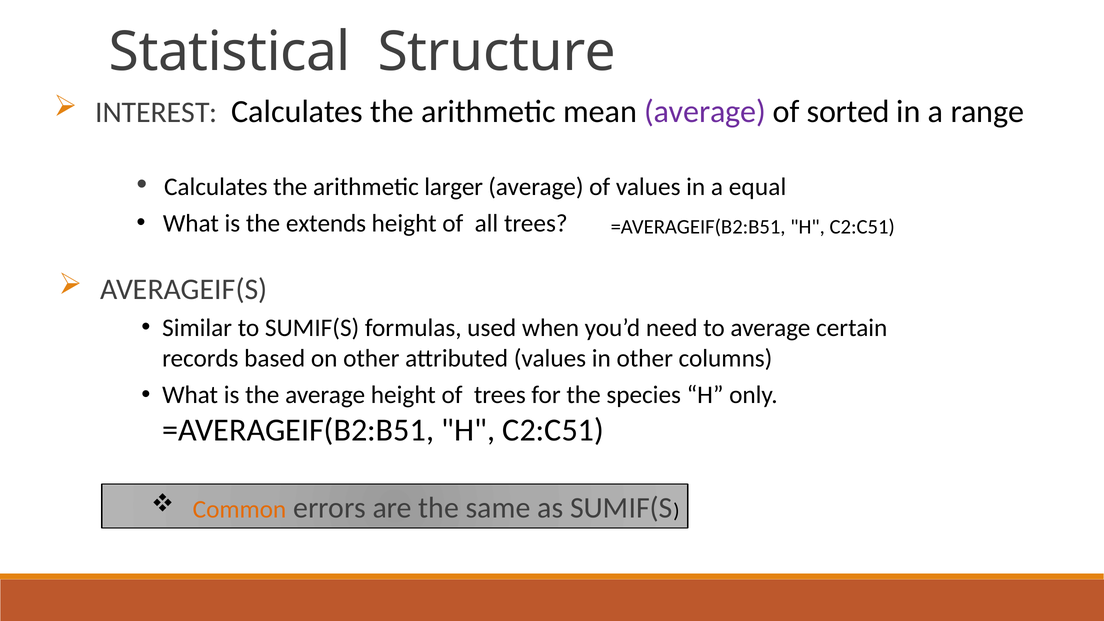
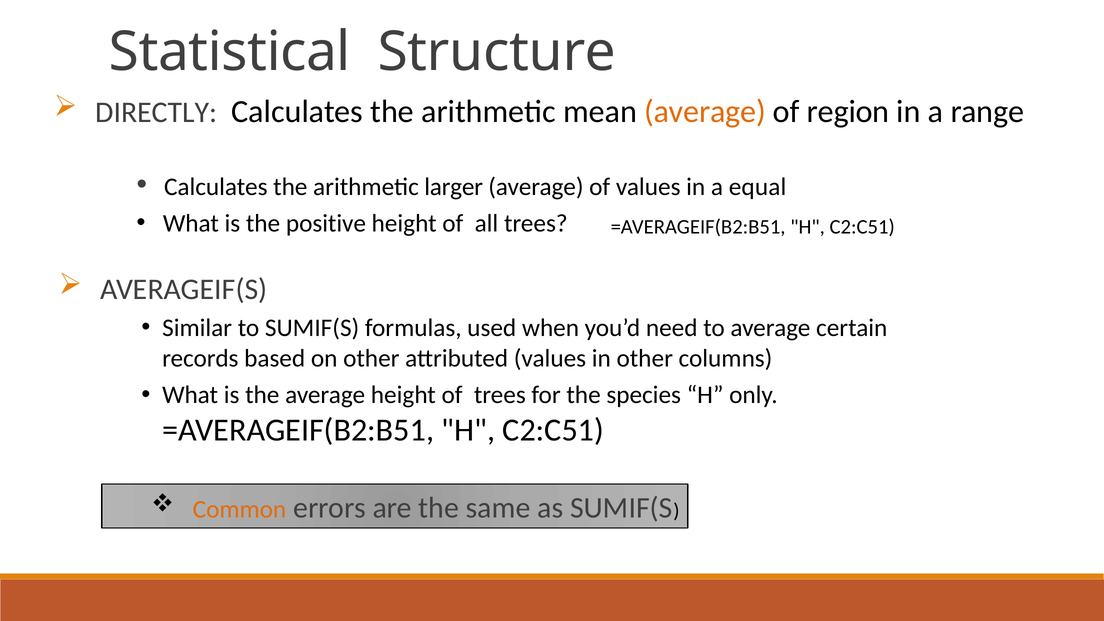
INTEREST: INTEREST -> DIRECTLY
average at (705, 112) colour: purple -> orange
sorted: sorted -> region
extends: extends -> positive
